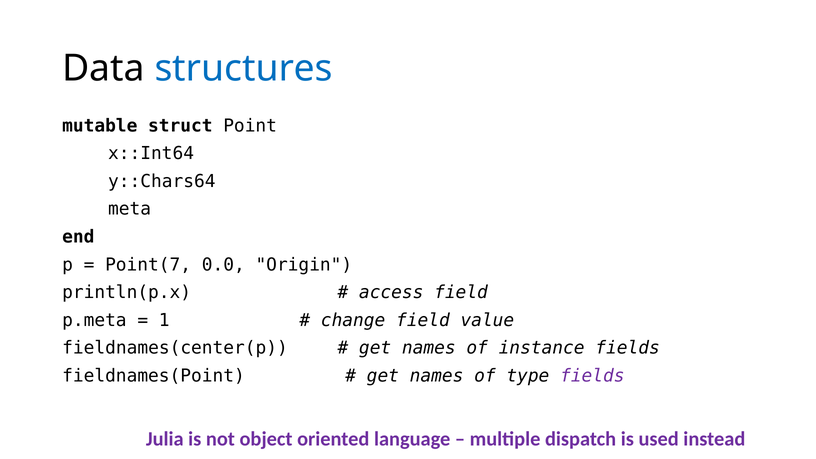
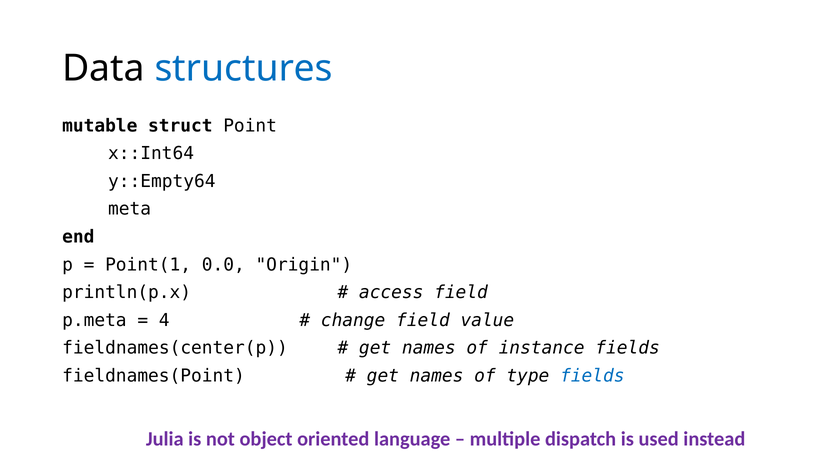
y::Chars64: y::Chars64 -> y::Empty64
Point(7: Point(7 -> Point(1
1: 1 -> 4
fields at (592, 376) colour: purple -> blue
